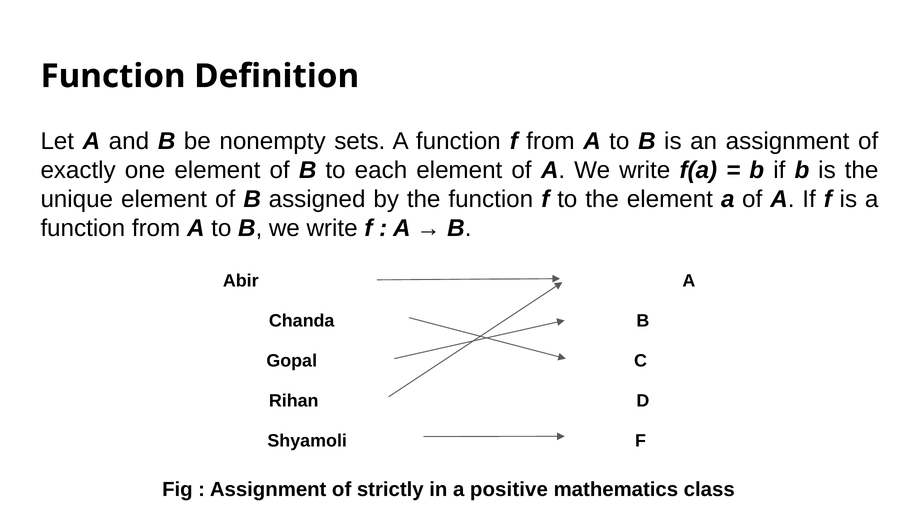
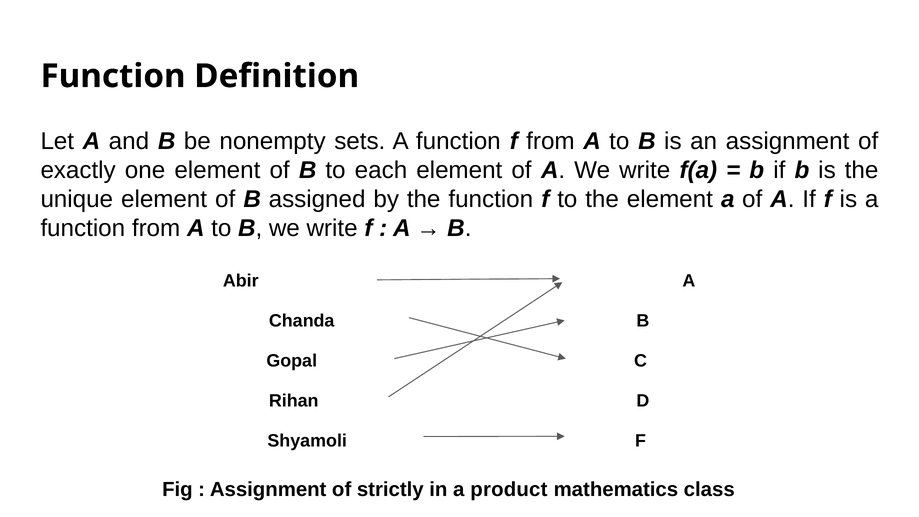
positive: positive -> product
